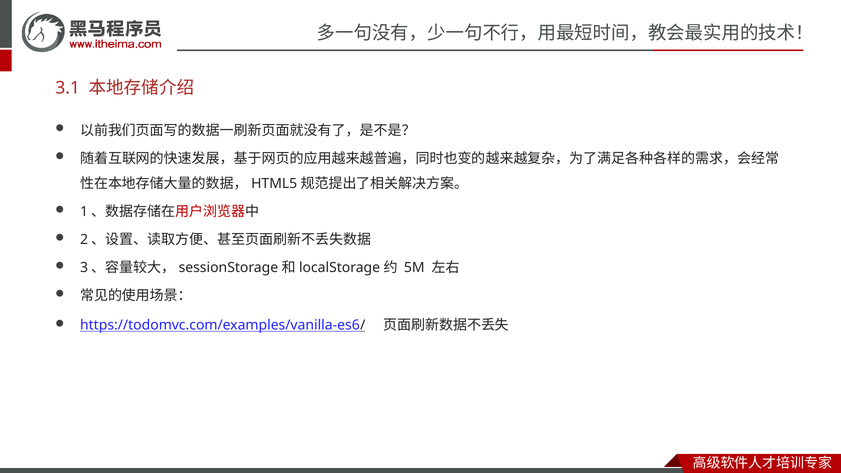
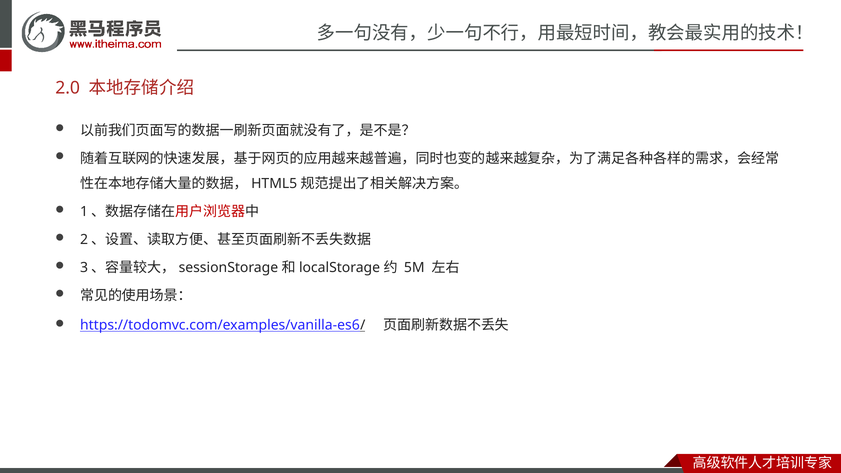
3.1: 3.1 -> 2.0
